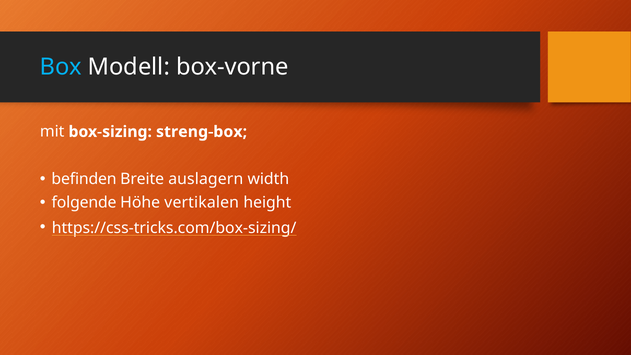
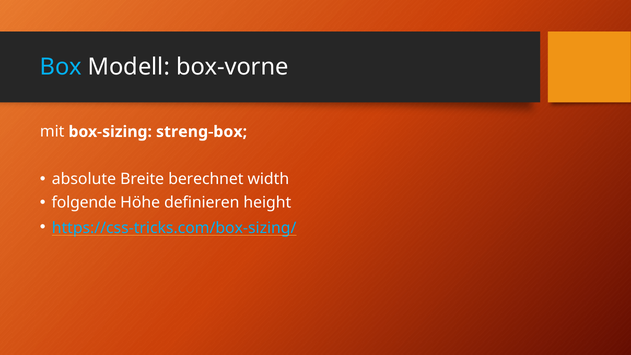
befinden: befinden -> absolute
auslagern: auslagern -> berechnet
vertikalen: vertikalen -> definieren
https://css-tricks.com/box-sizing/ colour: white -> light blue
